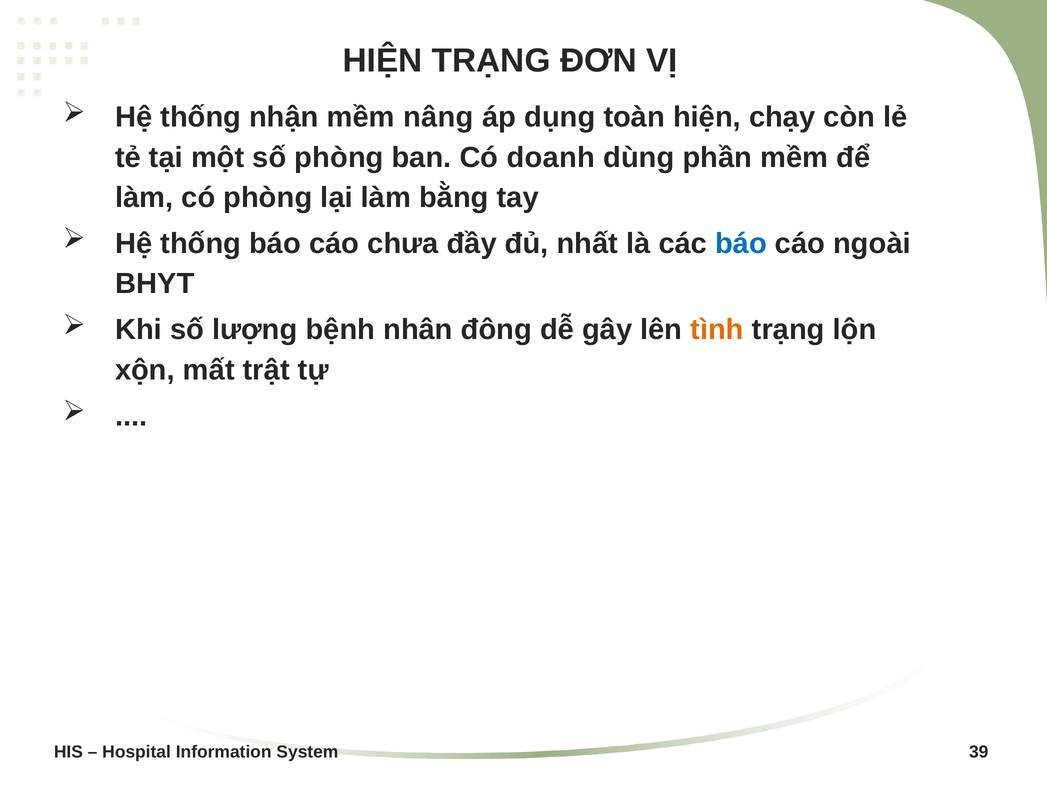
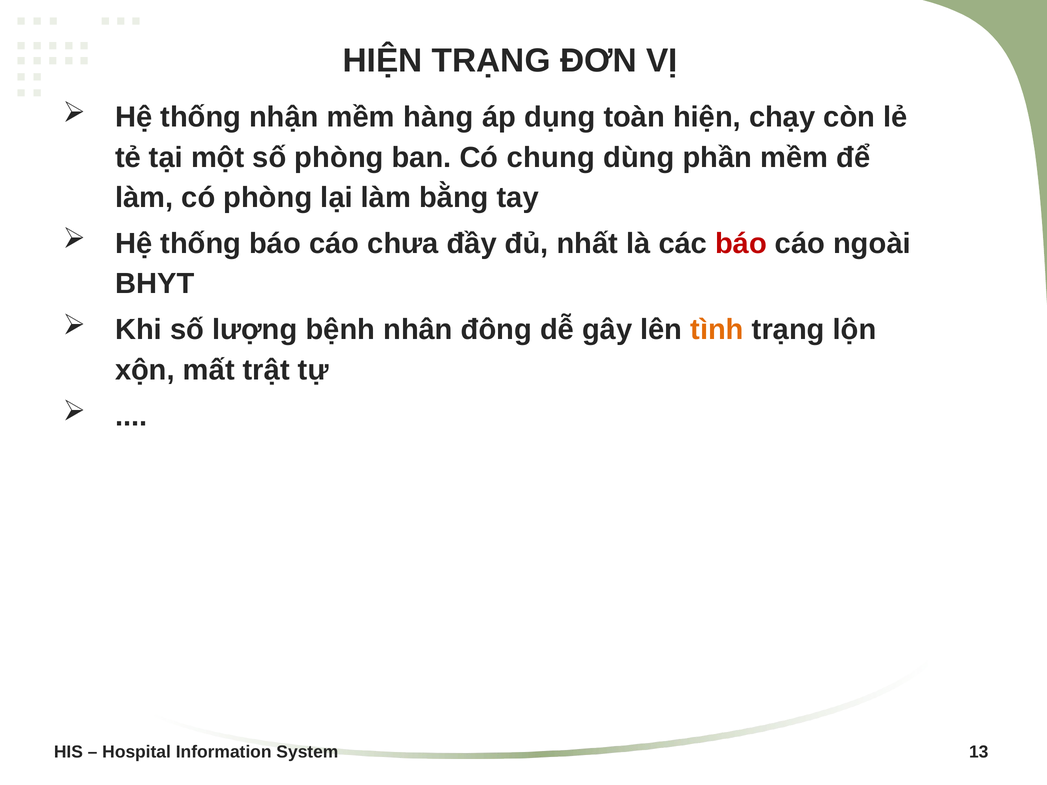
nâng: nâng -> hàng
doanh: doanh -> chung
báo at (741, 244) colour: blue -> red
39: 39 -> 13
